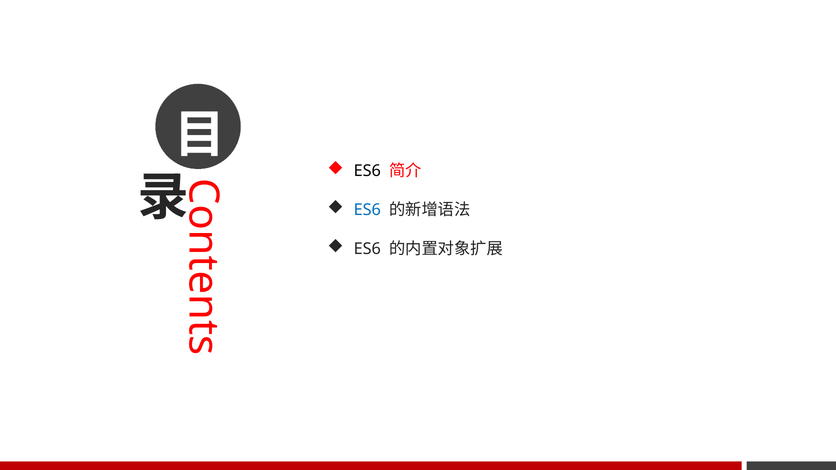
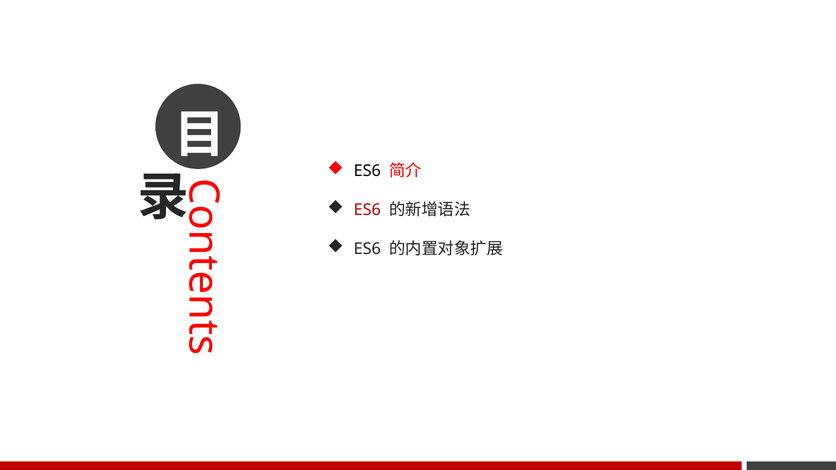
ES6 at (367, 210) colour: blue -> red
